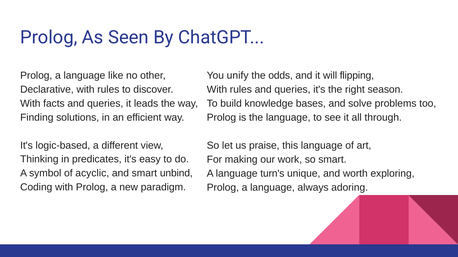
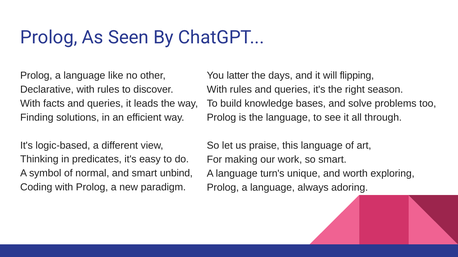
unify: unify -> latter
odds: odds -> days
acyclic: acyclic -> normal
